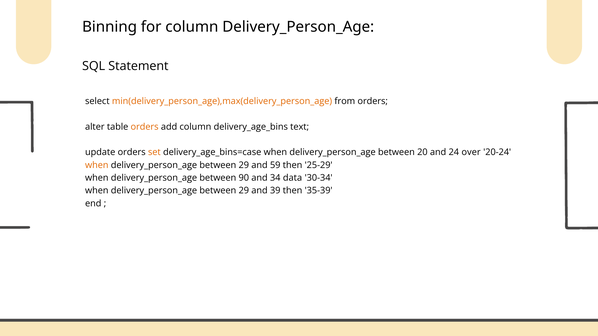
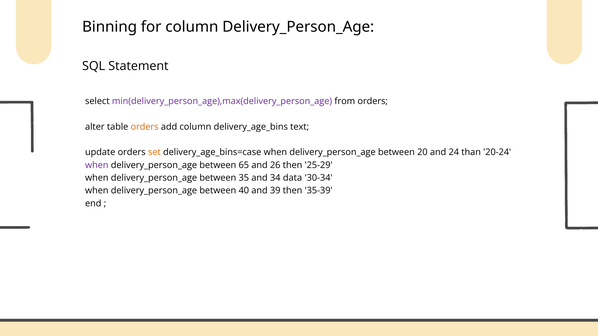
min(delivery_person_age),max(delivery_person_age colour: orange -> purple
over: over -> than
when at (97, 165) colour: orange -> purple
29 at (244, 165): 29 -> 65
59: 59 -> 26
90: 90 -> 35
29 at (244, 191): 29 -> 40
